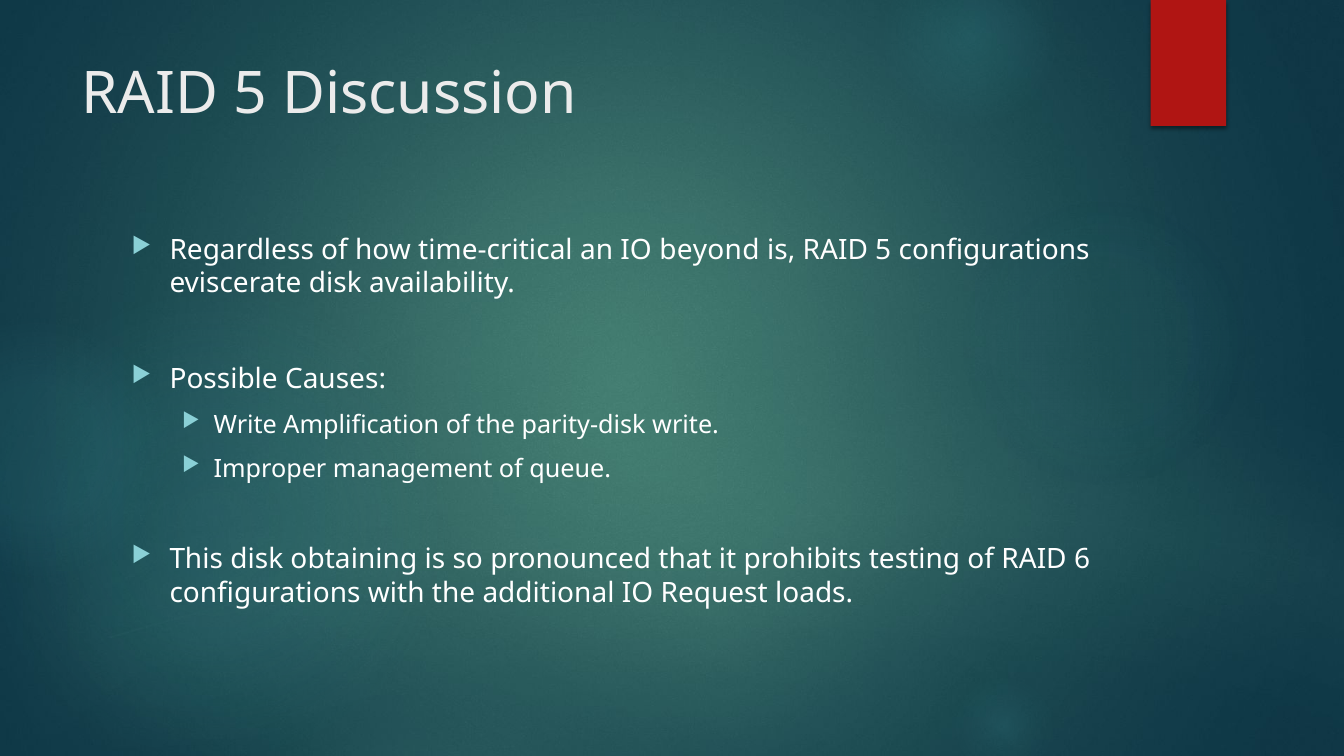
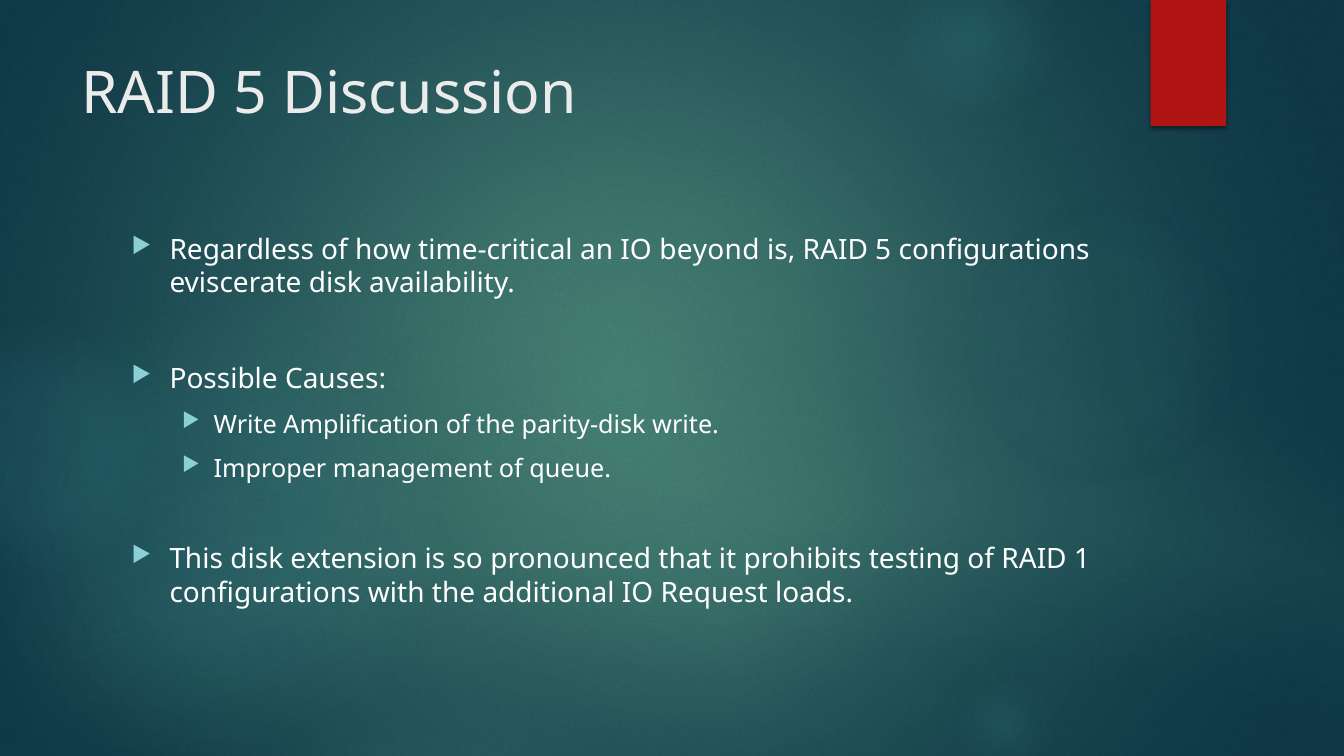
obtaining: obtaining -> extension
6: 6 -> 1
